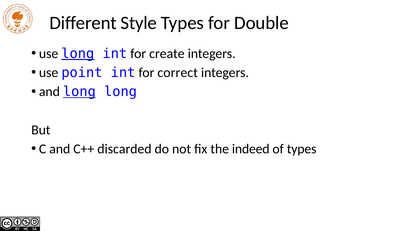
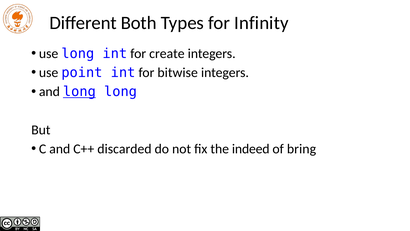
Style: Style -> Both
Double: Double -> Infinity
long at (78, 53) underline: present -> none
correct: correct -> bitwise
of types: types -> bring
